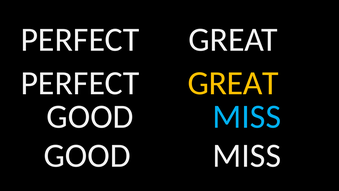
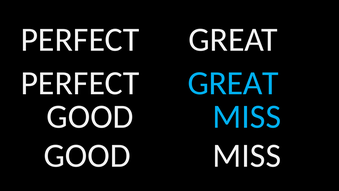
GREAT at (233, 83) colour: yellow -> light blue
